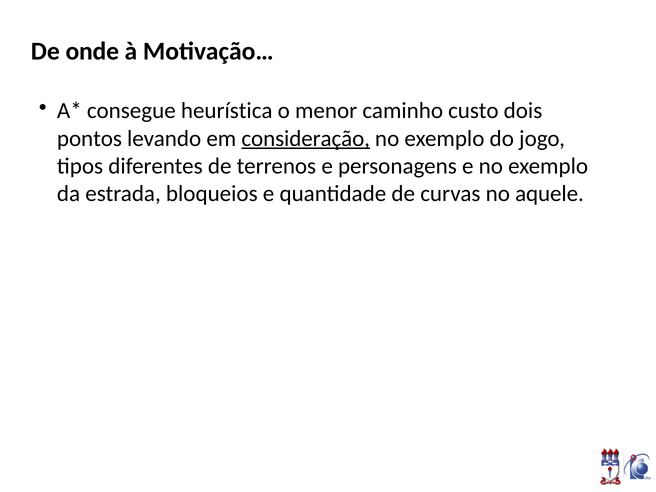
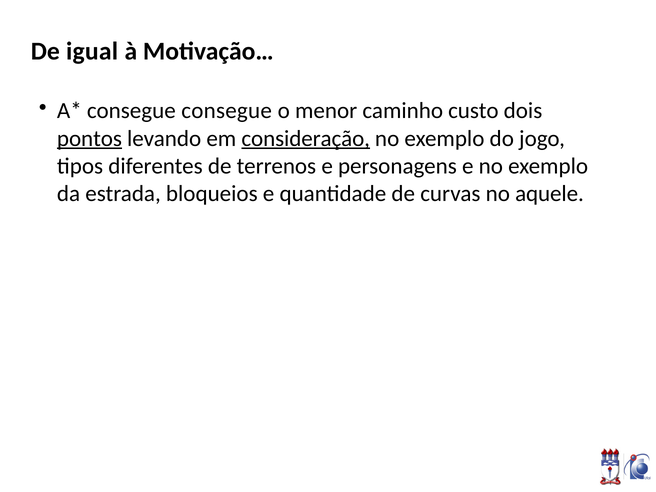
onde: onde -> igual
consegue heurística: heurística -> consegue
pontos underline: none -> present
